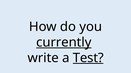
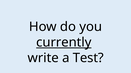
Test underline: present -> none
